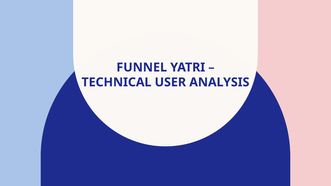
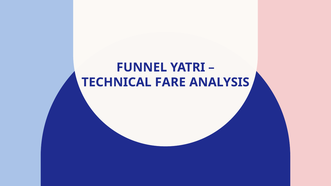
USER: USER -> FARE
